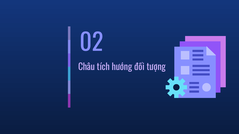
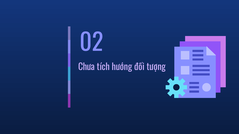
Châu: Châu -> Chưa
